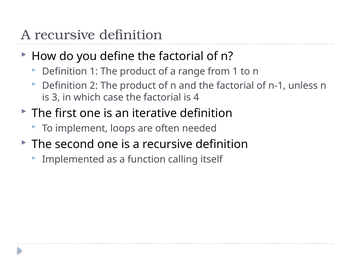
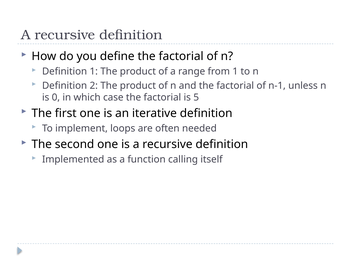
3: 3 -> 0
4: 4 -> 5
